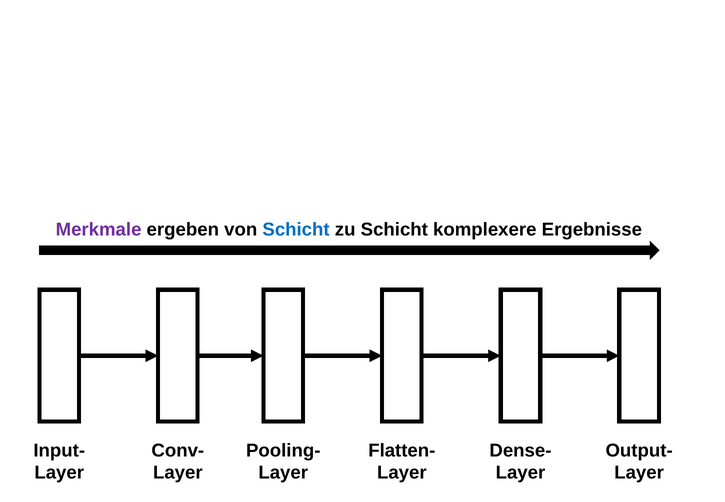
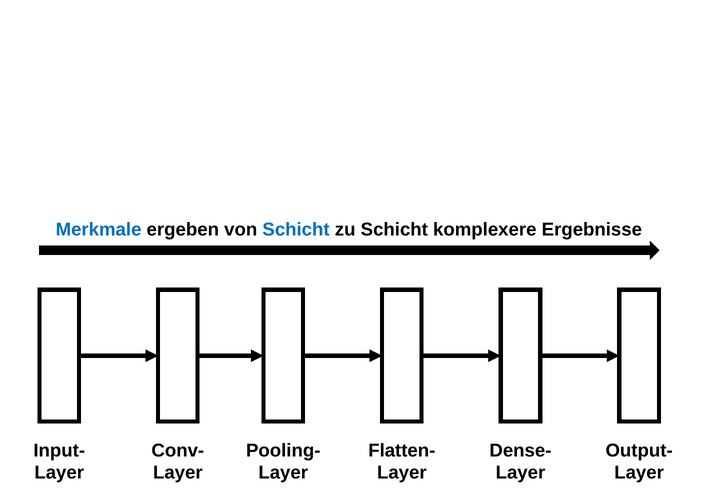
Merkmale colour: purple -> blue
